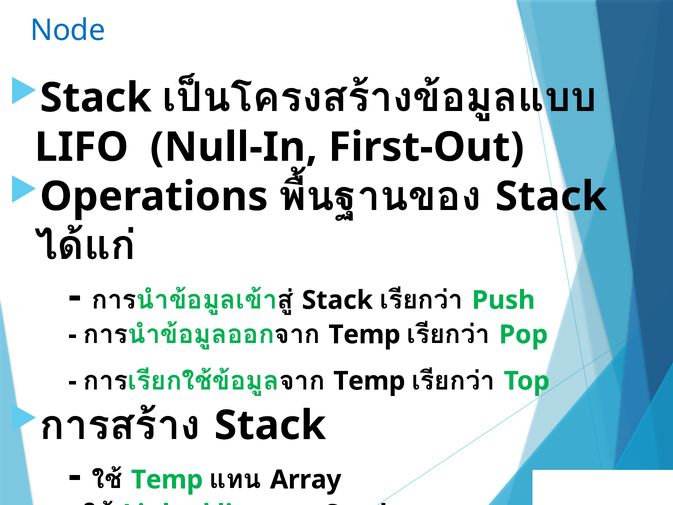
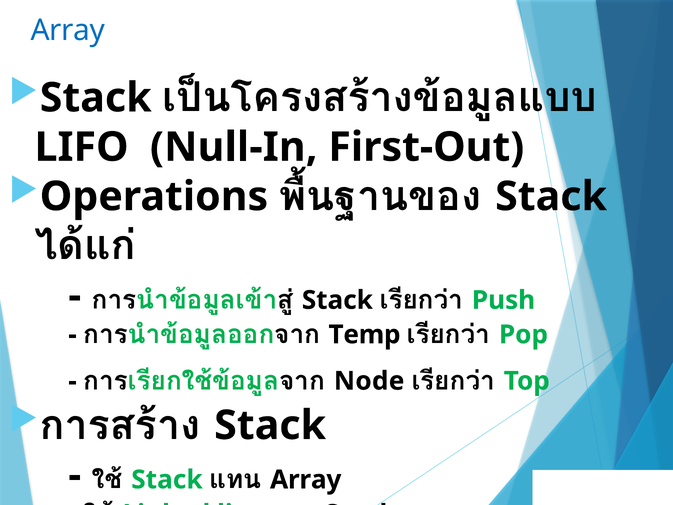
Node at (68, 30): Node -> Array
Temp at (369, 381): Temp -> Node
Temp at (167, 479): Temp -> Stack
